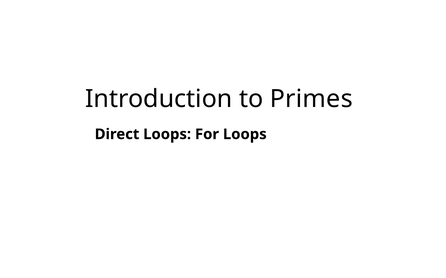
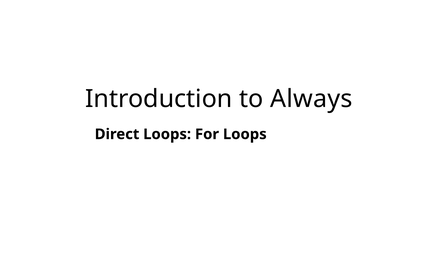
Primes: Primes -> Always
